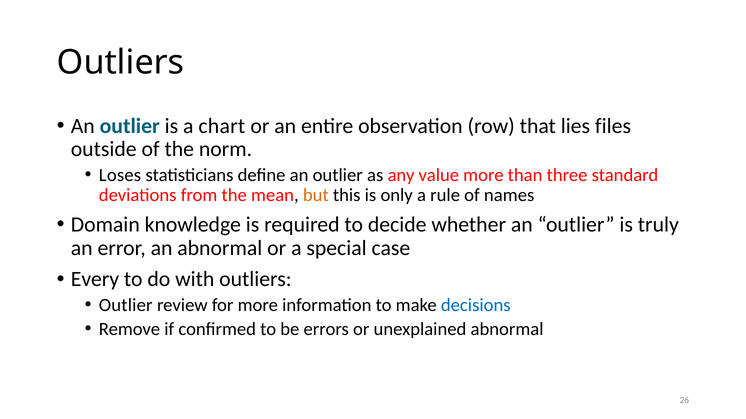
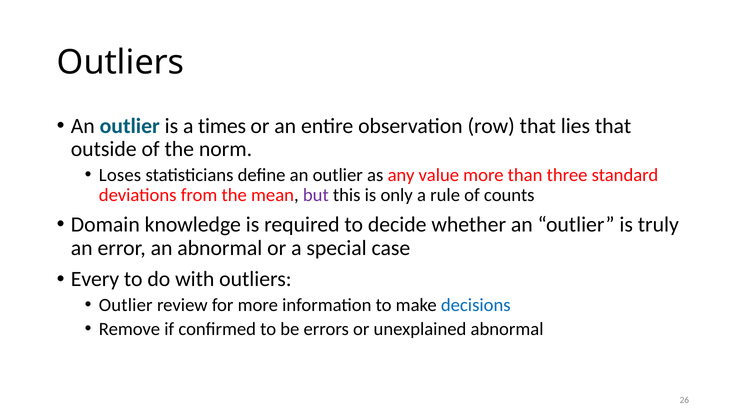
chart: chart -> times
lies files: files -> that
but colour: orange -> purple
names: names -> counts
